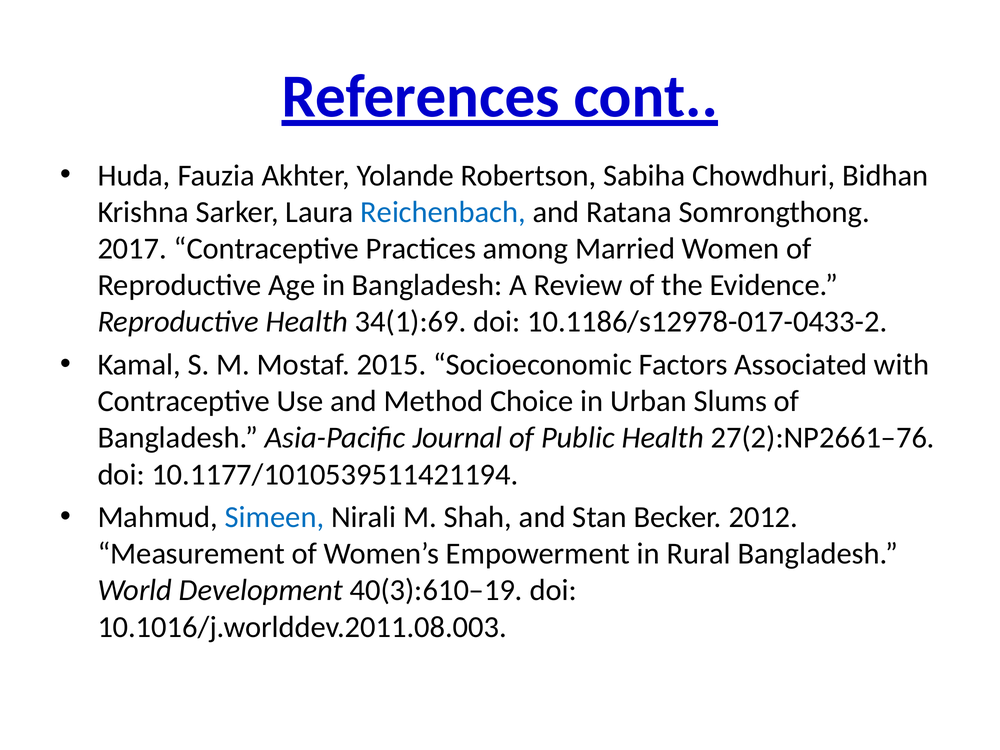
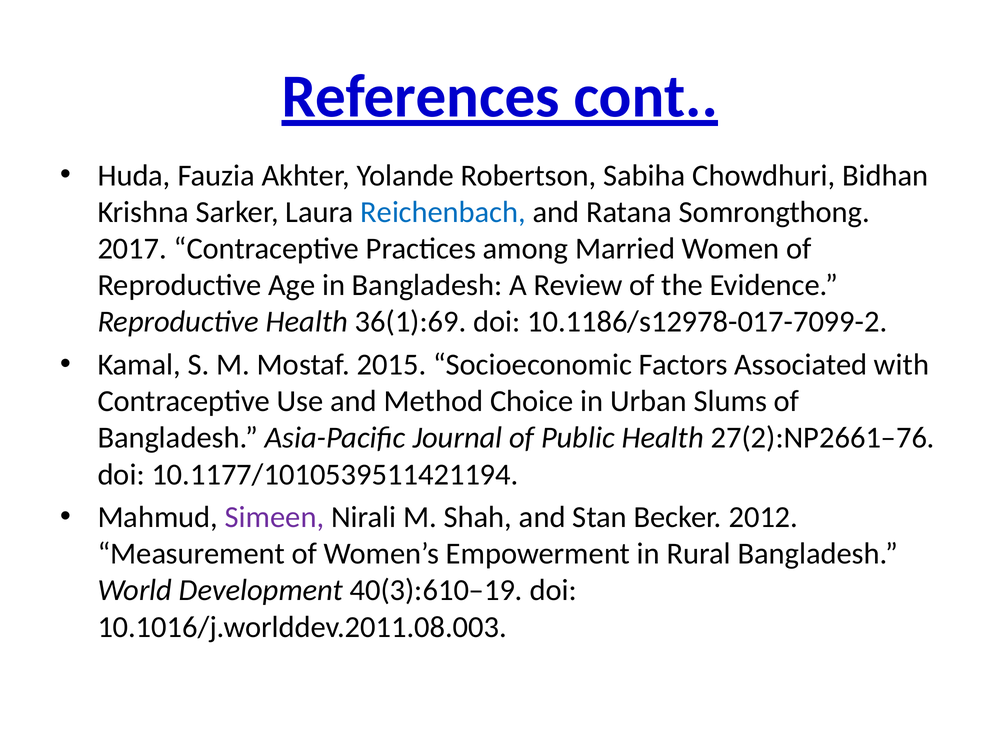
34(1):69: 34(1):69 -> 36(1):69
10.1186/s12978-017-0433-2: 10.1186/s12978-017-0433-2 -> 10.1186/s12978-017-7099-2
Simeen colour: blue -> purple
